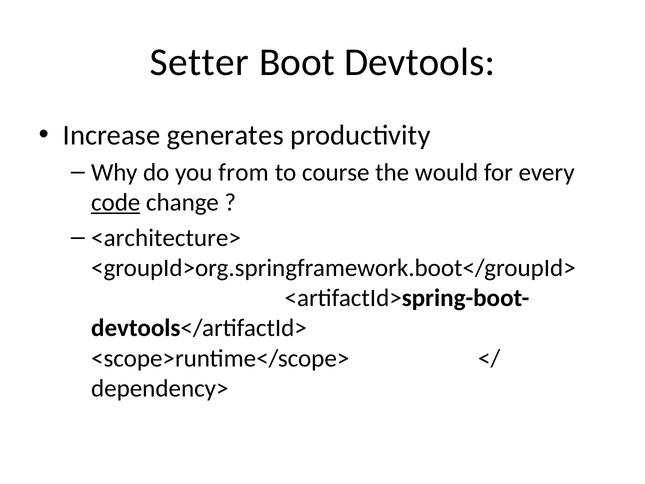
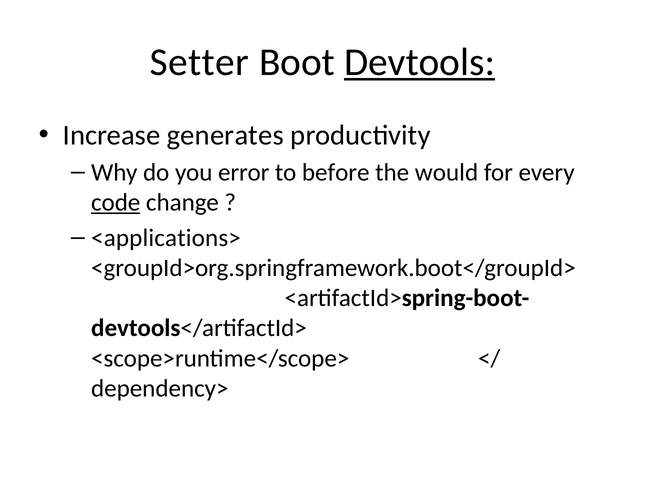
Devtools underline: none -> present
from: from -> error
course: course -> before
<architecture>: <architecture> -> <applications>
